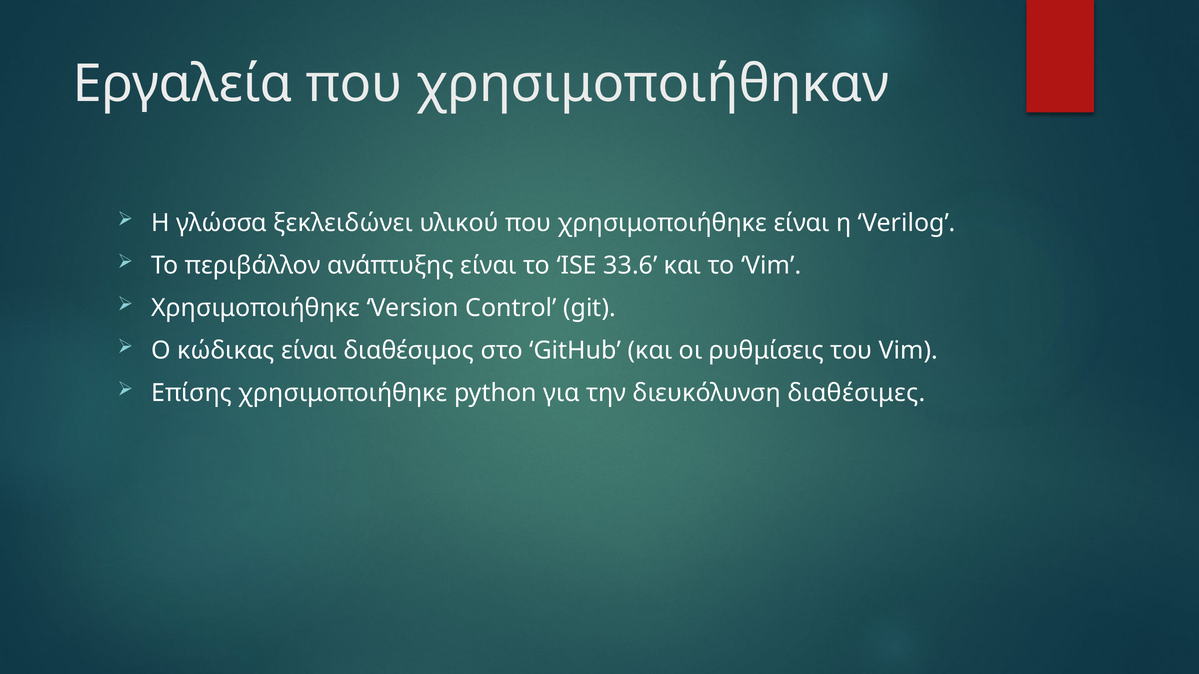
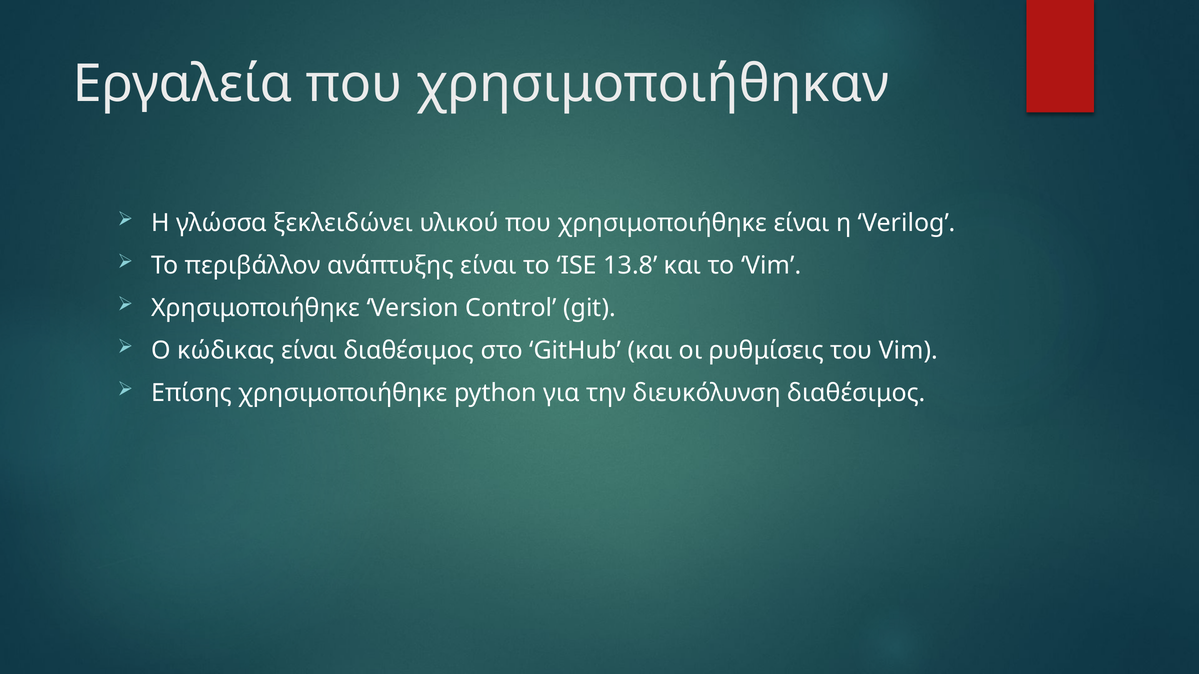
33.6: 33.6 -> 13.8
διευκόλυνση διαθέσιμες: διαθέσιμες -> διαθέσιμος
